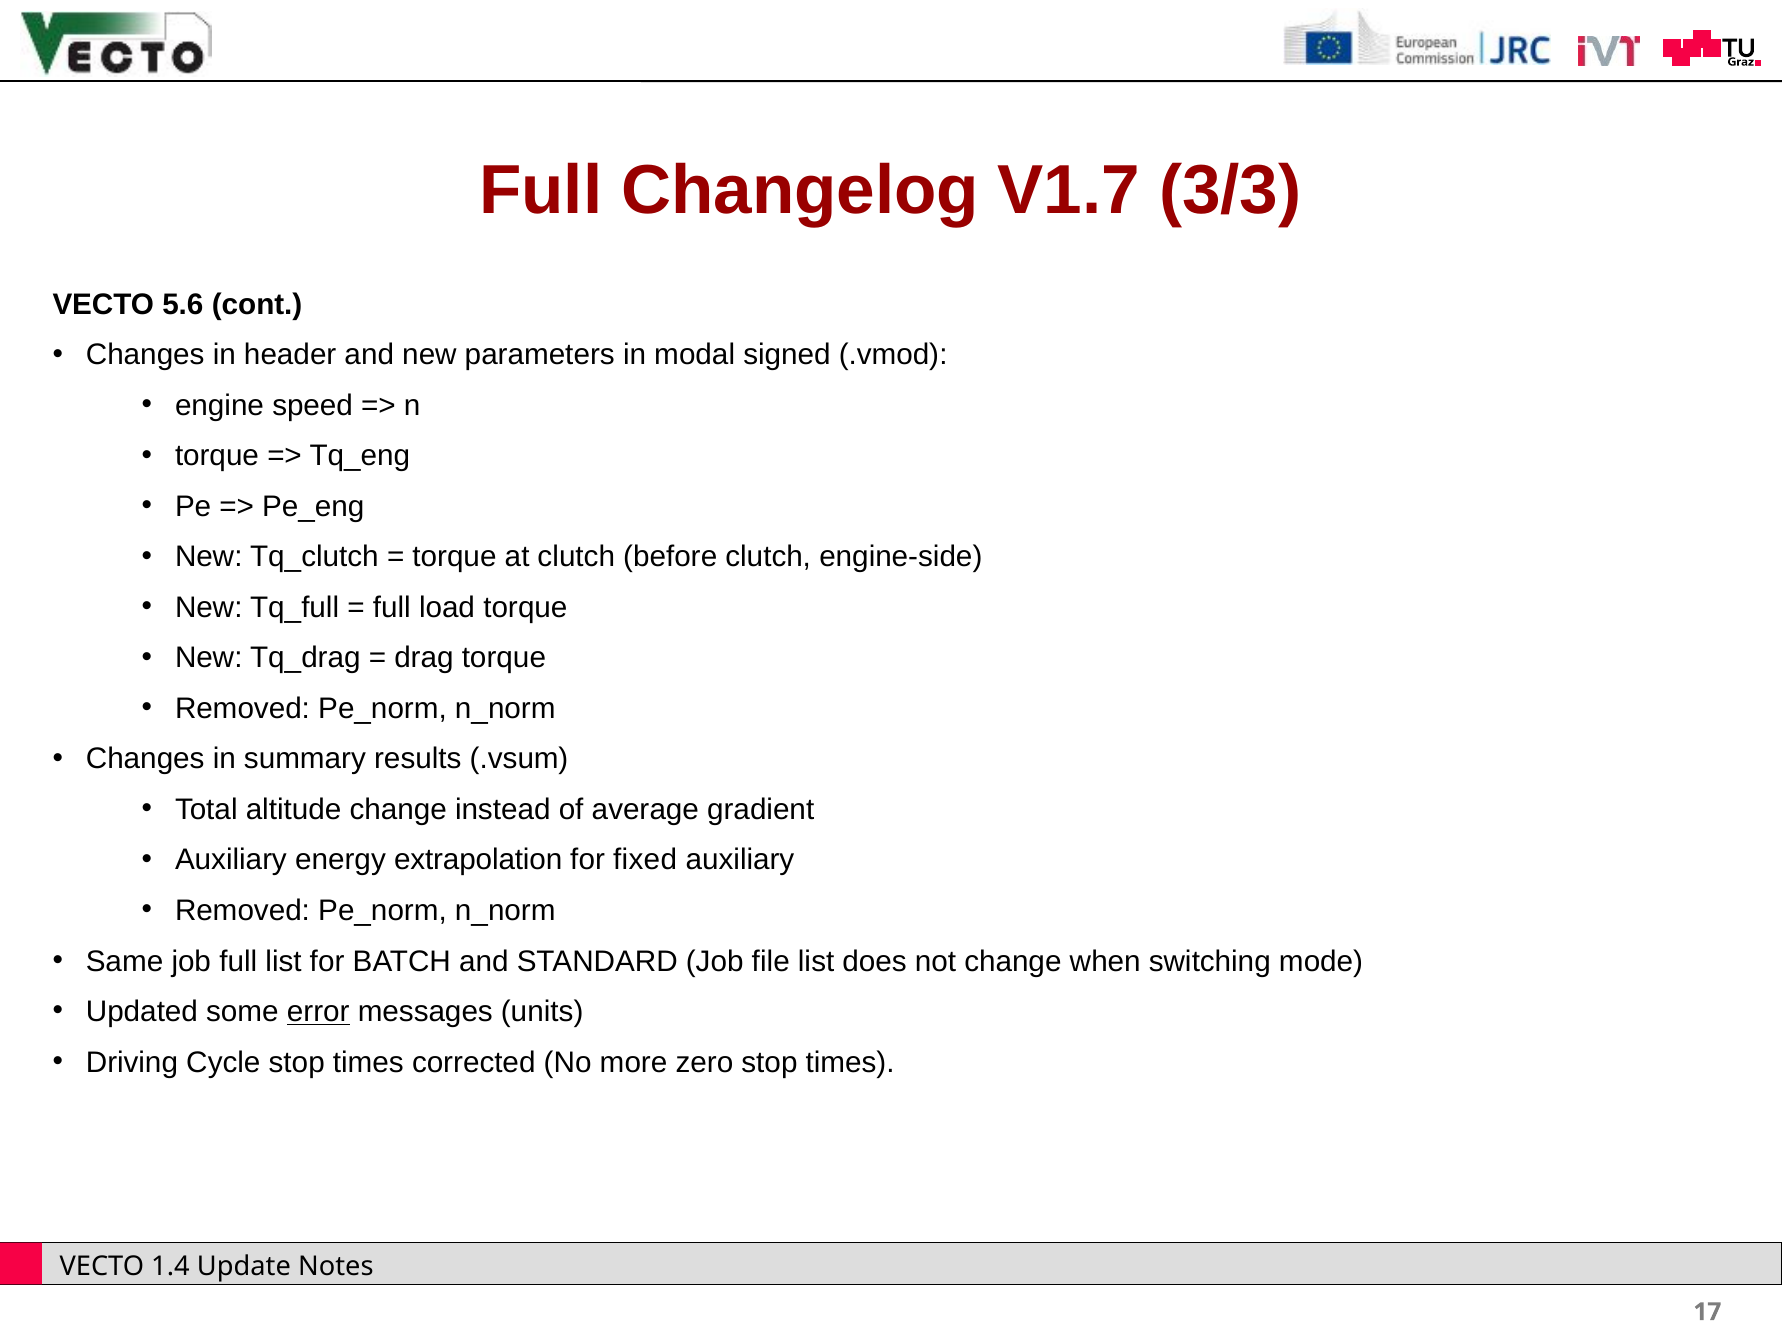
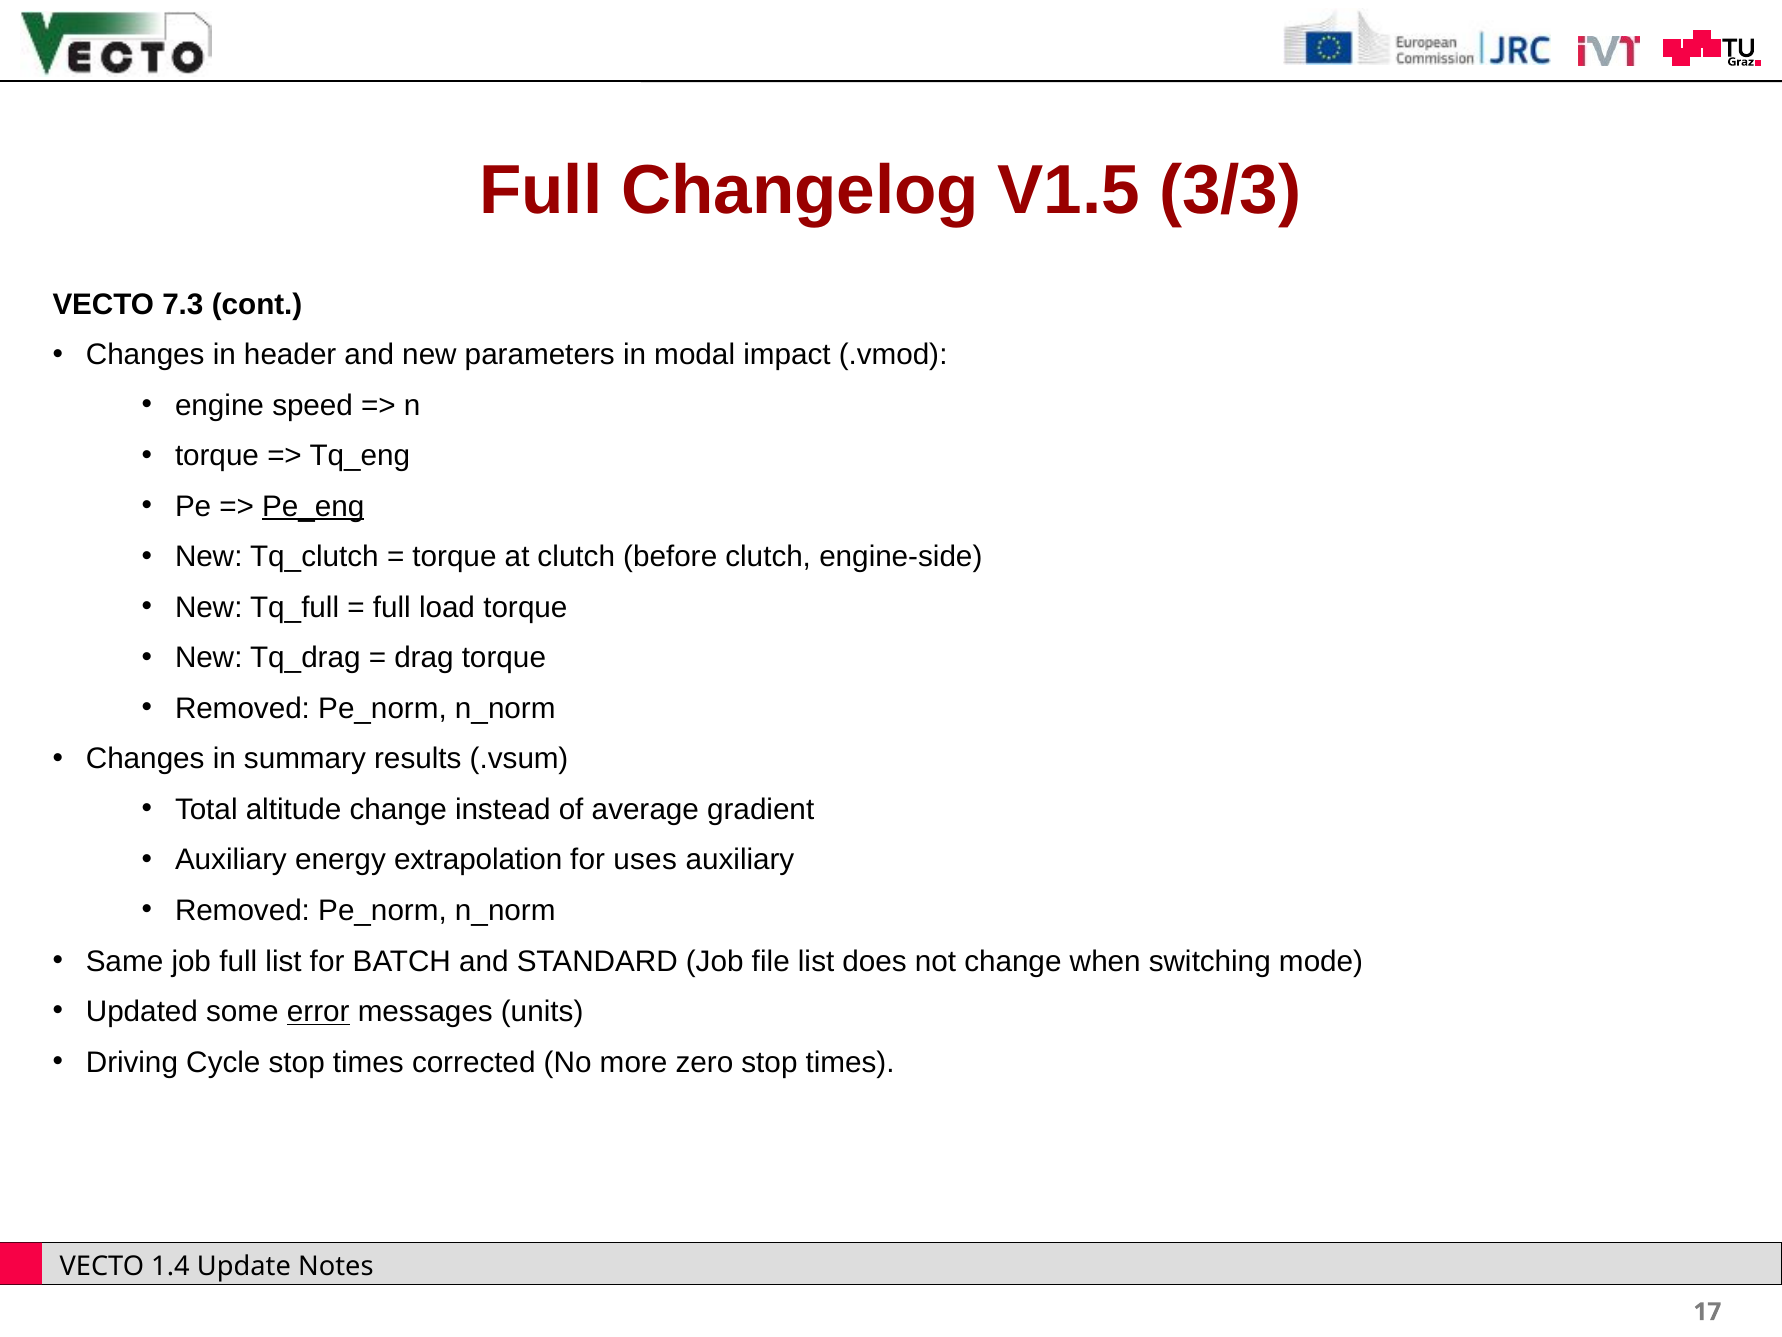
V1.7: V1.7 -> V1.5
5.6: 5.6 -> 7.3
signed: signed -> impact
Pe_eng underline: none -> present
fixed: fixed -> uses
